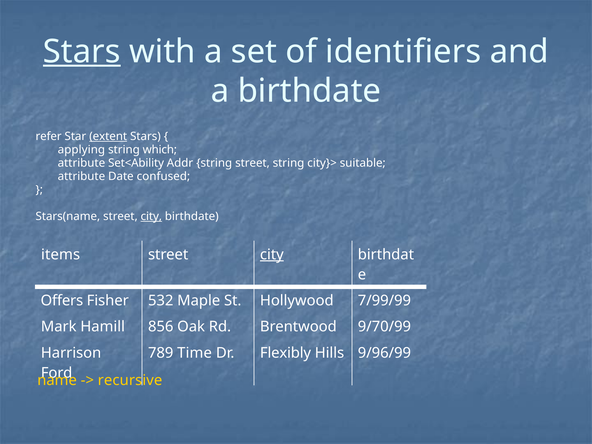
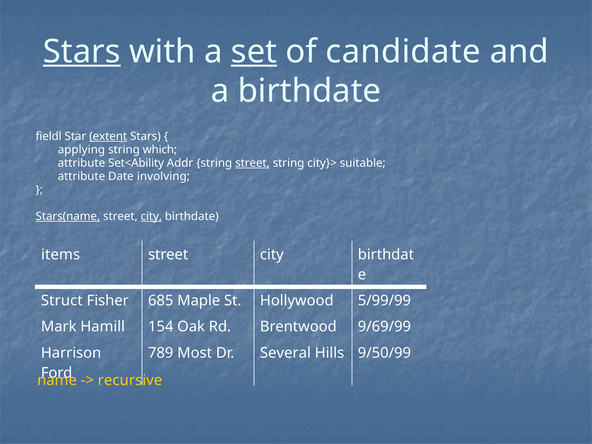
set underline: none -> present
identifiers: identifiers -> candidate
refer: refer -> fieldl
street at (252, 163) underline: none -> present
confused: confused -> involving
Stars(name underline: none -> present
city at (272, 254) underline: present -> none
Offers: Offers -> Struct
532: 532 -> 685
7/99/99: 7/99/99 -> 5/99/99
856: 856 -> 154
9/70/99: 9/70/99 -> 9/69/99
Time: Time -> Most
Flexibly: Flexibly -> Several
9/96/99: 9/96/99 -> 9/50/99
